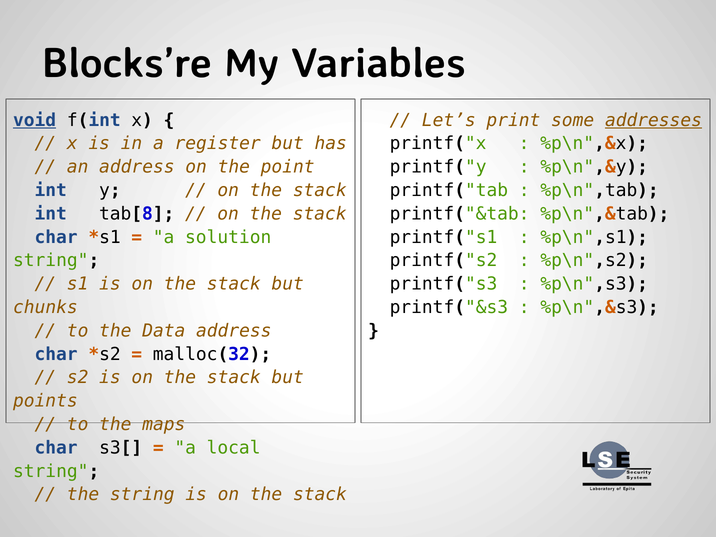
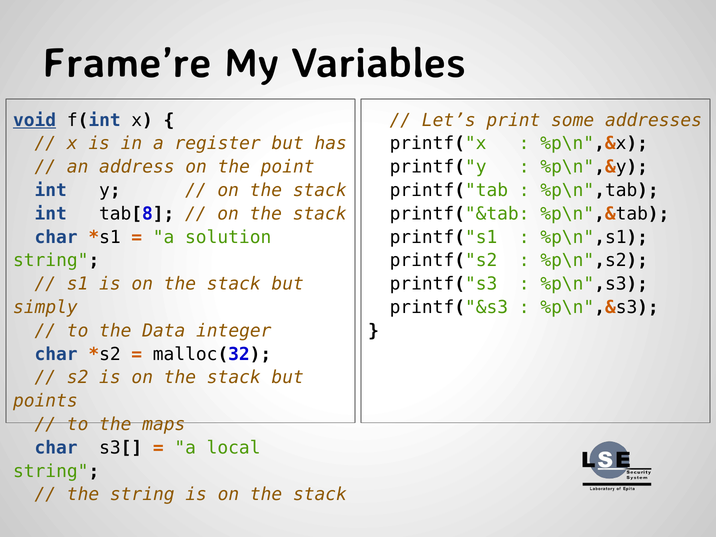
Blocks’re: Blocks’re -> Frame’re
addresses underline: present -> none
chunks: chunks -> simply
Data address: address -> integer
